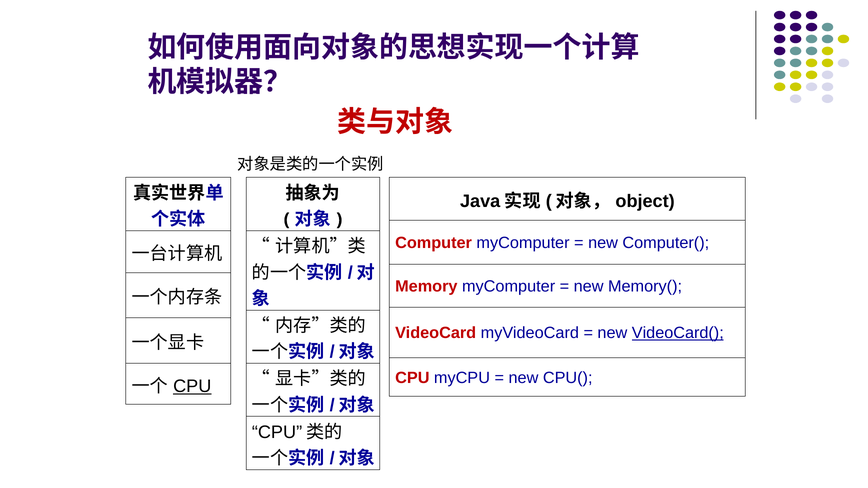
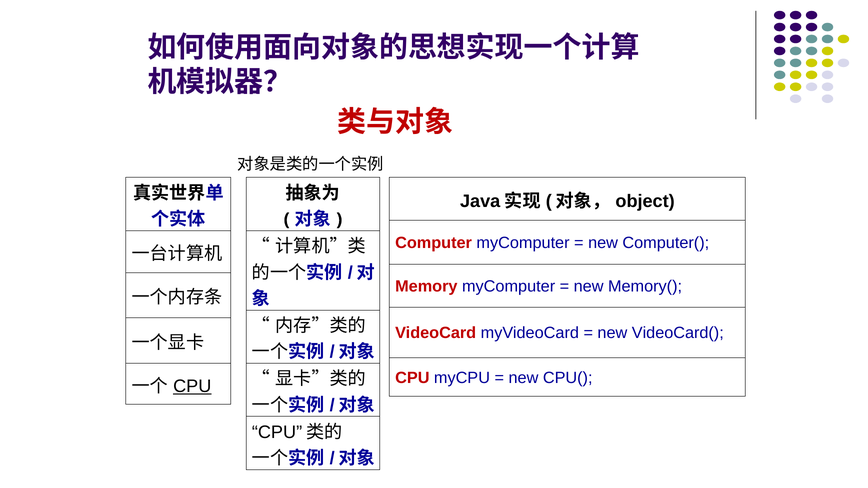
VideoCard( underline: present -> none
